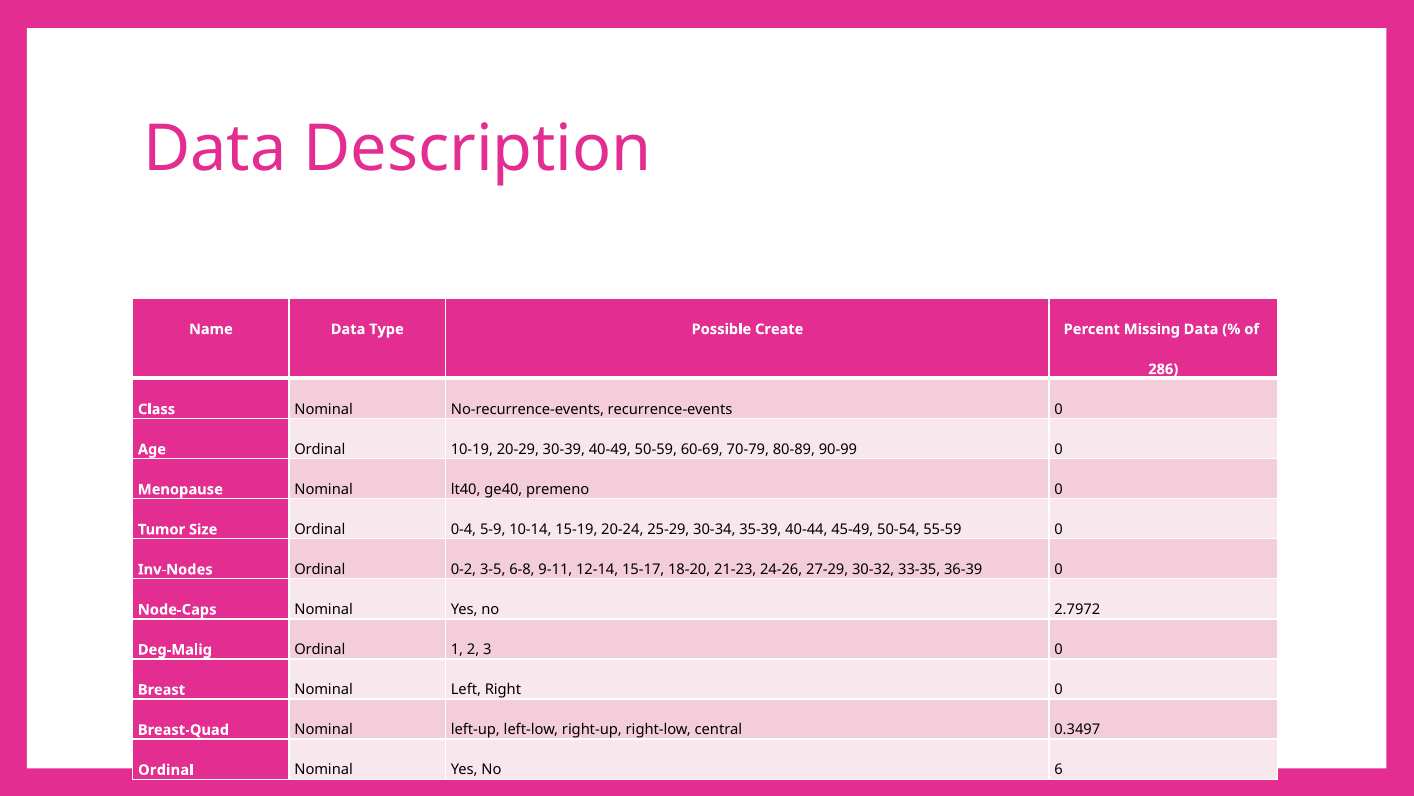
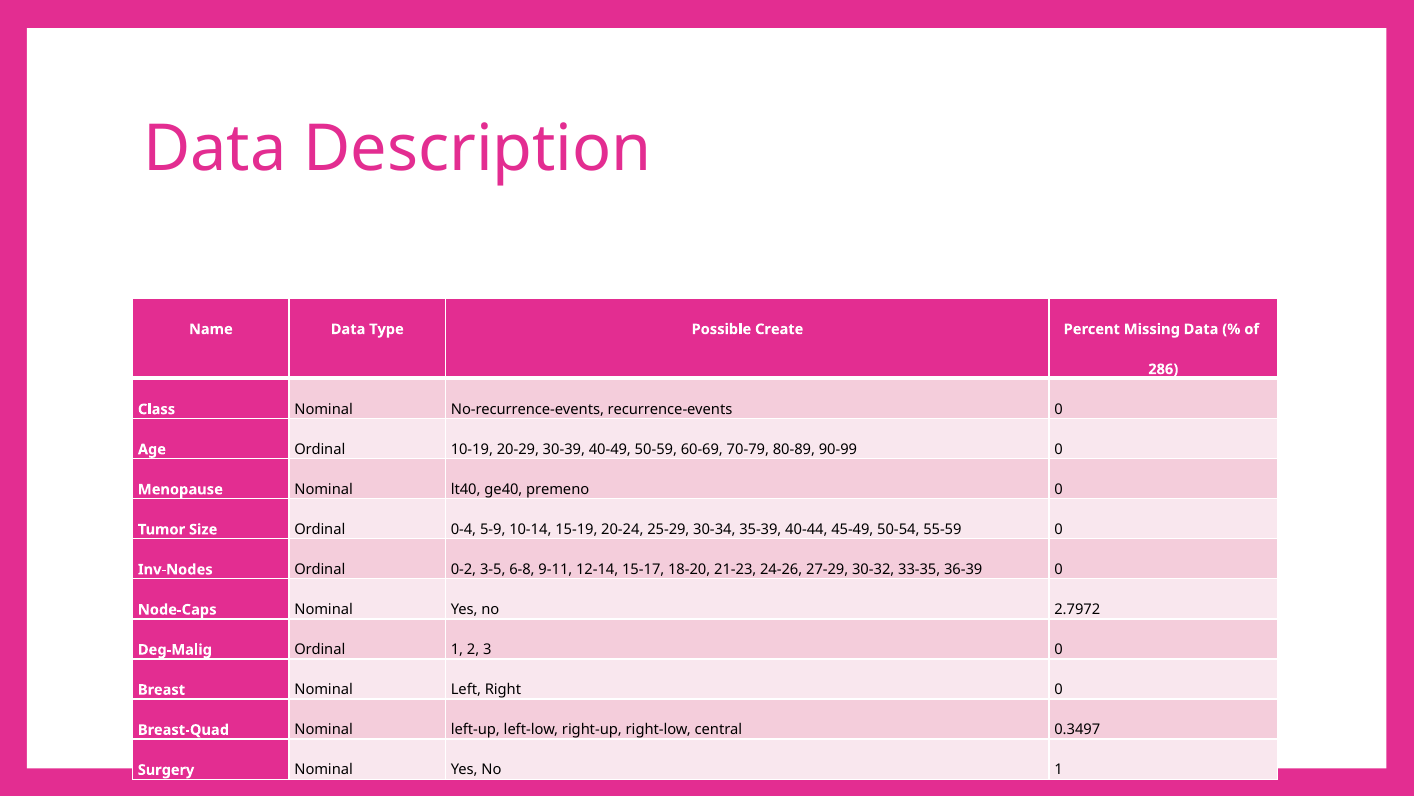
Ordinal at (166, 769): Ordinal -> Surgery
No 6: 6 -> 1
